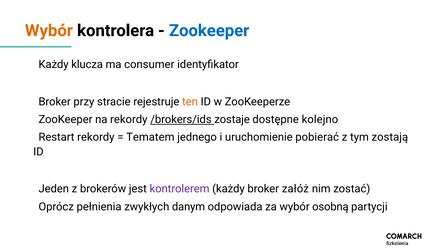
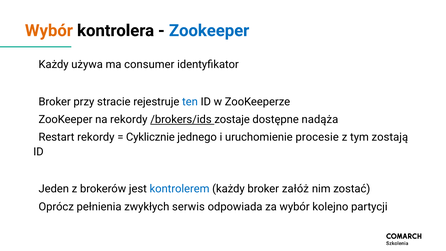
klucza: klucza -> używa
ten colour: orange -> blue
kolejno: kolejno -> nadąża
Tematem: Tematem -> Cyklicznie
pobierać: pobierać -> procesie
kontrolerem colour: purple -> blue
danym: danym -> serwis
osobną: osobną -> kolejno
